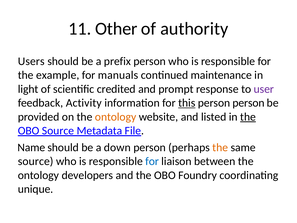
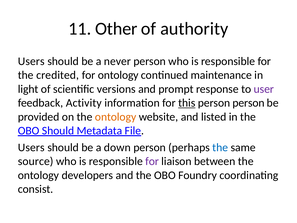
prefix: prefix -> never
example: example -> credited
for manuals: manuals -> ontology
credited: credited -> versions
the at (248, 117) underline: present -> none
OBO Source: Source -> Should
Name at (31, 147): Name -> Users
the at (220, 147) colour: orange -> blue
for at (152, 161) colour: blue -> purple
unique: unique -> consist
